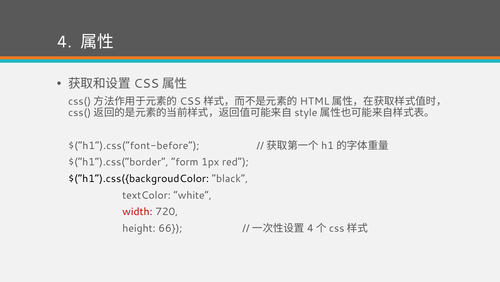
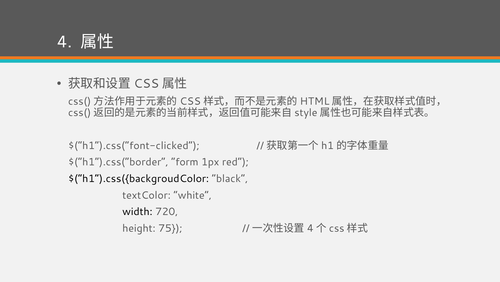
$(“h1”).css(“font-before: $(“h1”).css(“font-before -> $(“h1”).css(“font-clicked
width colour: red -> black
66: 66 -> 75
